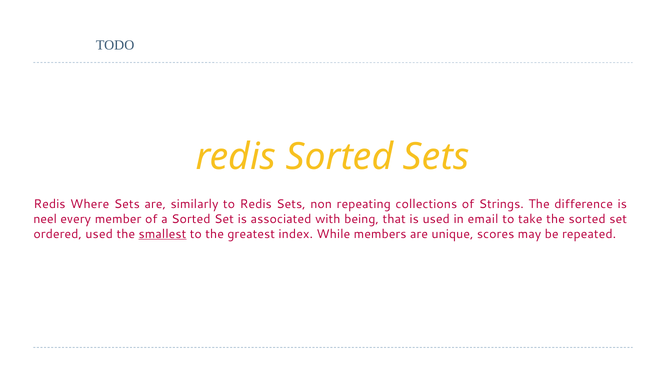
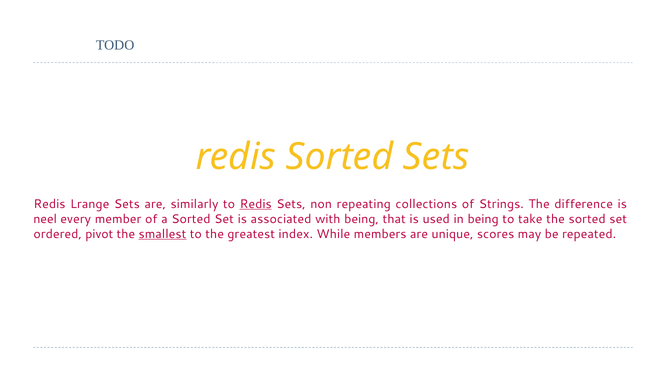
Where: Where -> Lrange
Redis at (256, 204) underline: none -> present
in email: email -> being
ordered used: used -> pivot
